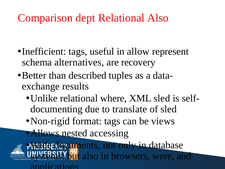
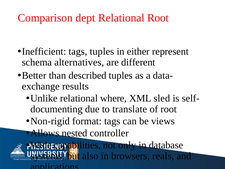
Relational Also: Also -> Root
tags useful: useful -> tuples
allow: allow -> either
recovery: recovery -> different
of sled: sled -> root
accessing: accessing -> controller
documents: documents -> capabilities
were: were -> reals
